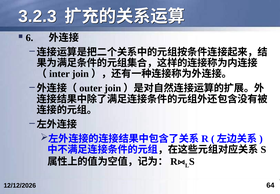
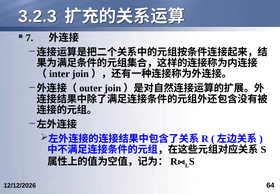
6: 6 -> 7
